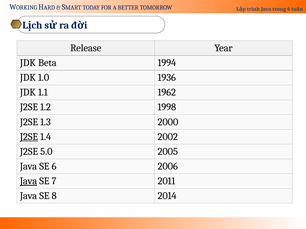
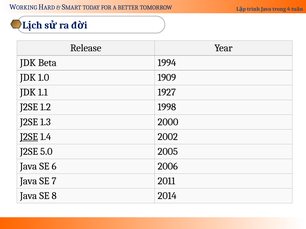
1936: 1936 -> 1909
1962: 1962 -> 1927
Java at (29, 181) underline: present -> none
